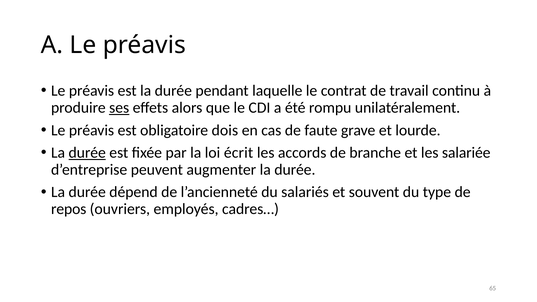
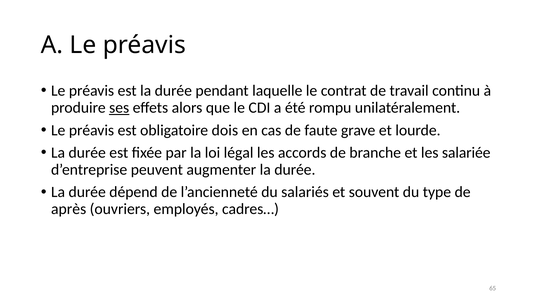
durée at (87, 153) underline: present -> none
écrit: écrit -> légal
repos: repos -> après
